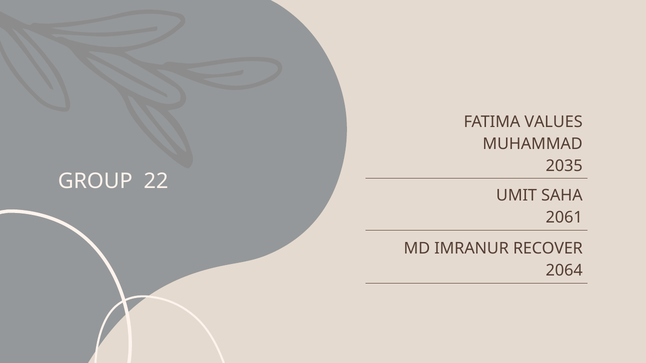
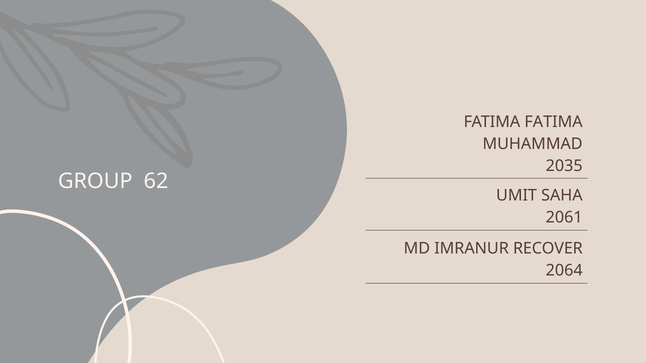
FATIMA VALUES: VALUES -> FATIMA
22: 22 -> 62
